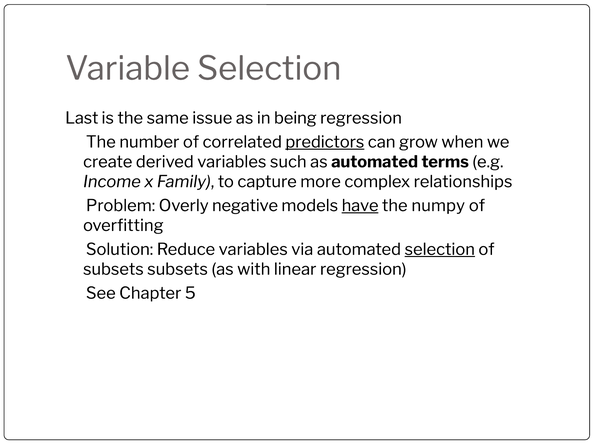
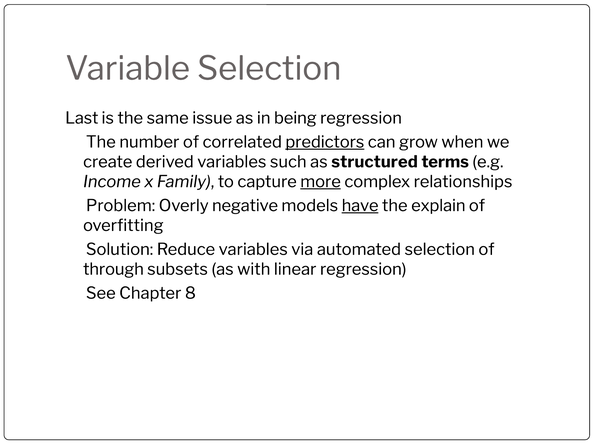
as automated: automated -> structured
more underline: none -> present
numpy: numpy -> explain
selection at (440, 249) underline: present -> none
subsets at (113, 269): subsets -> through
5: 5 -> 8
